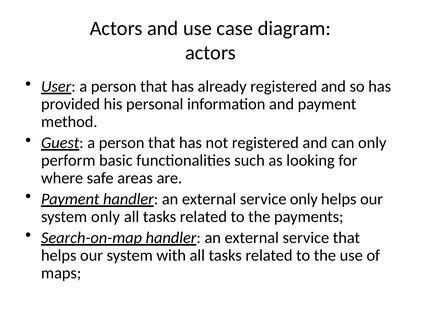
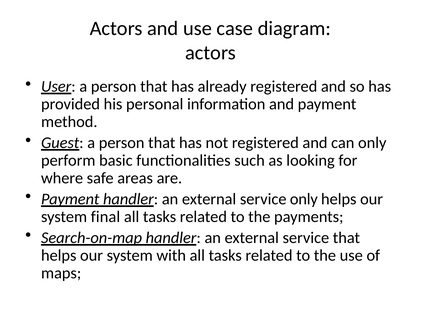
system only: only -> final
